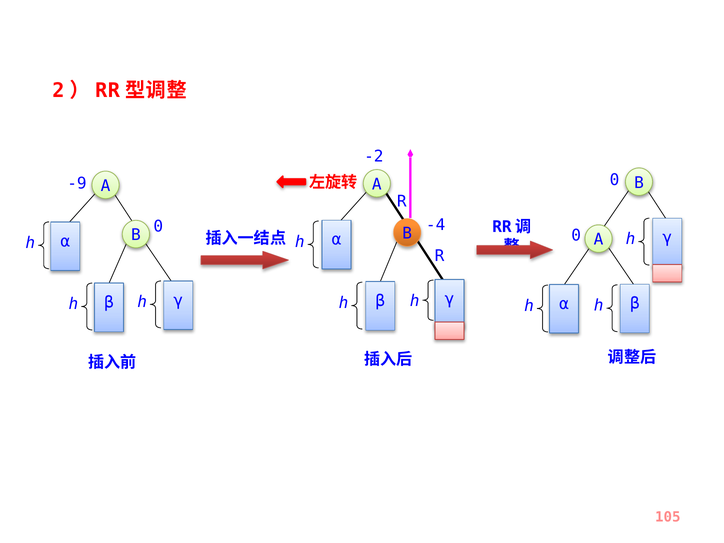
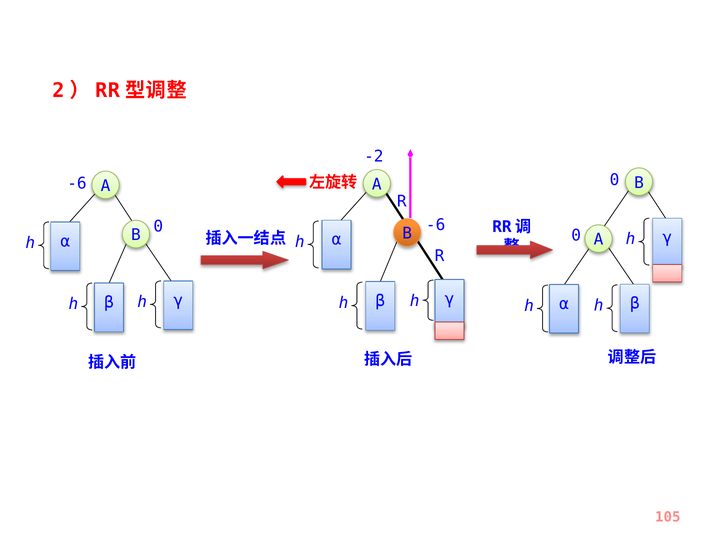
-9 at (77, 183): -9 -> -6
-4 at (436, 225): -4 -> -6
